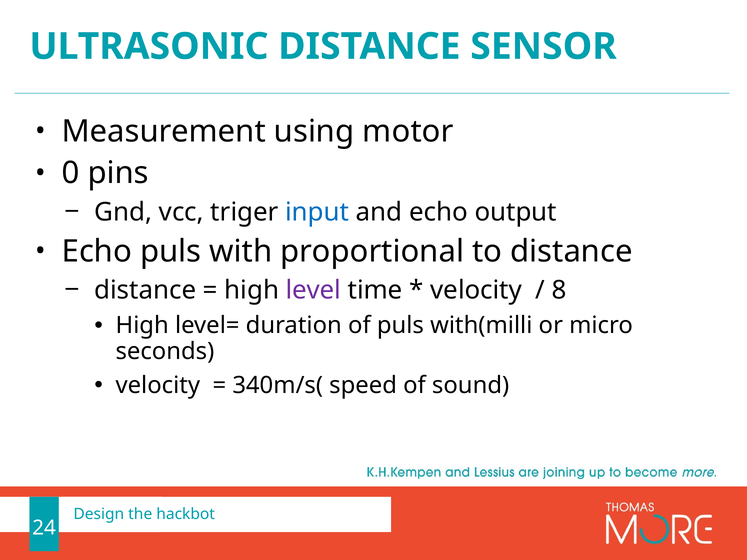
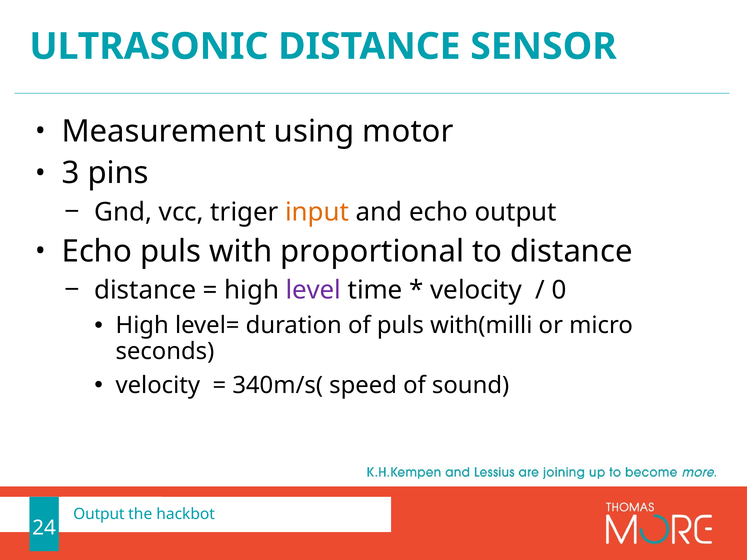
0: 0 -> 3
input colour: blue -> orange
8: 8 -> 0
Design at (99, 515): Design -> Output
